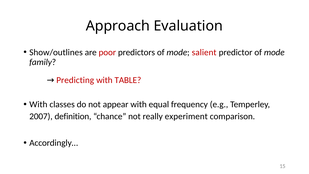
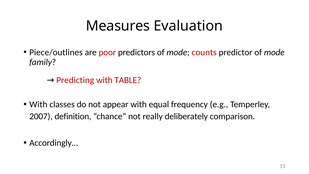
Approach: Approach -> Measures
Show/outlines: Show/outlines -> Piece/outlines
salient: salient -> counts
experiment: experiment -> deliberately
